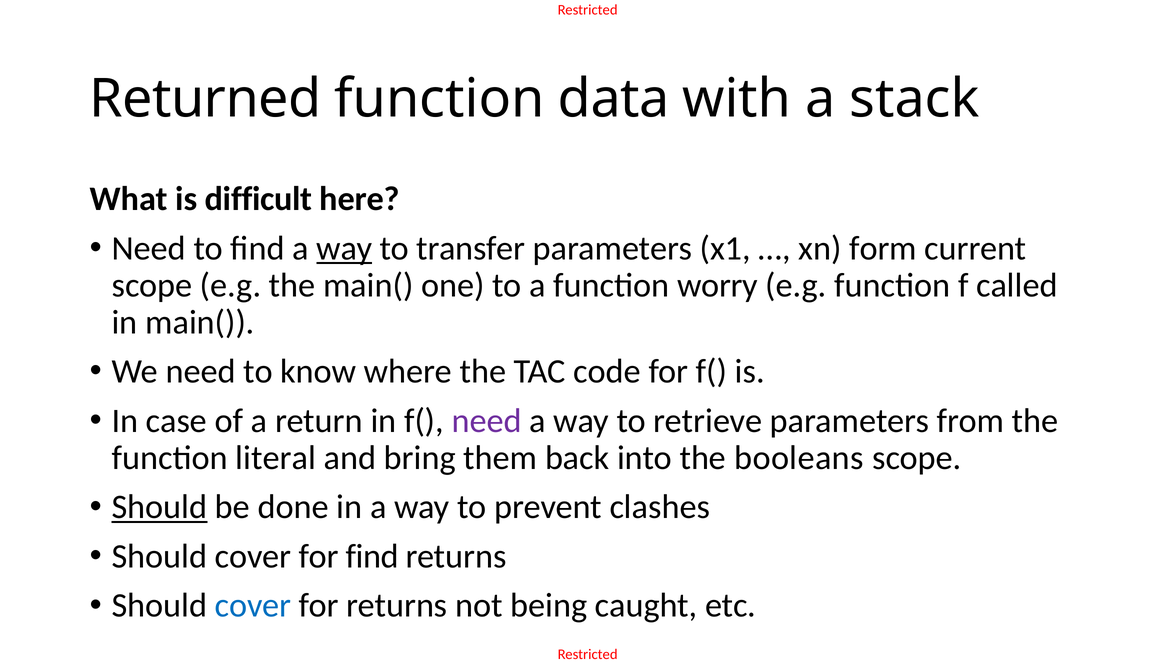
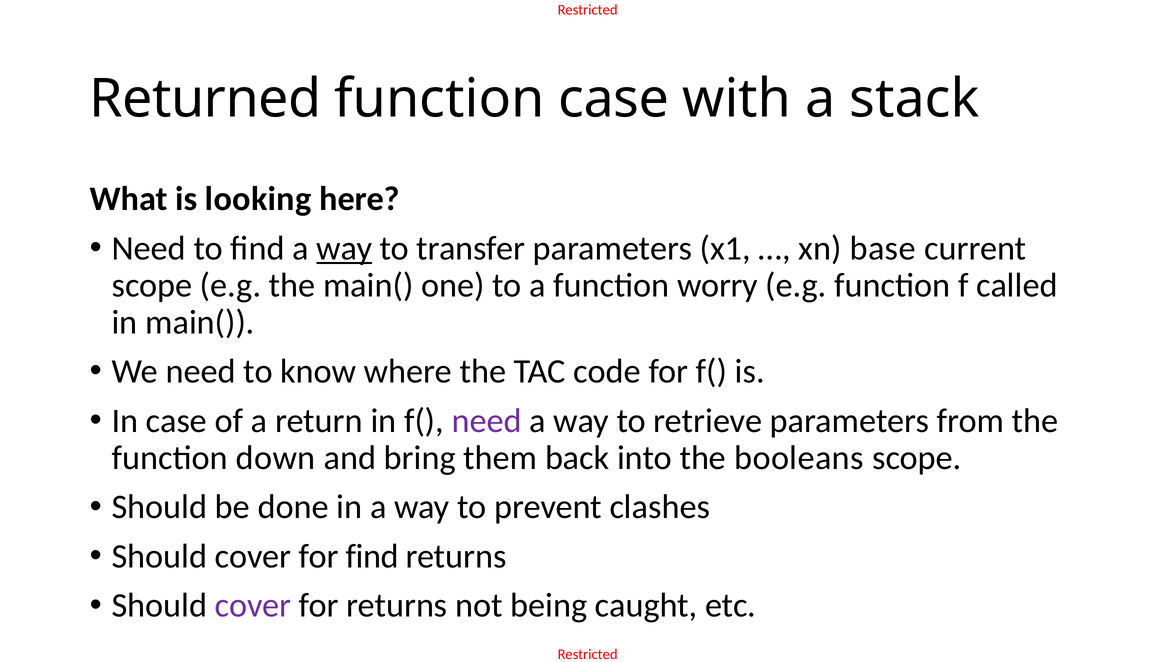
function data: data -> case
difficult: difficult -> looking
form: form -> base
literal: literal -> down
Should at (160, 507) underline: present -> none
cover at (253, 605) colour: blue -> purple
